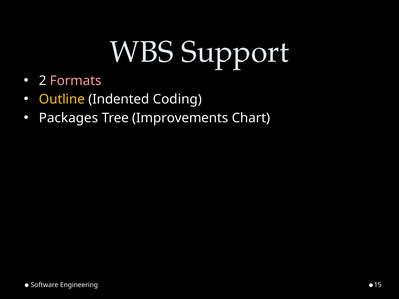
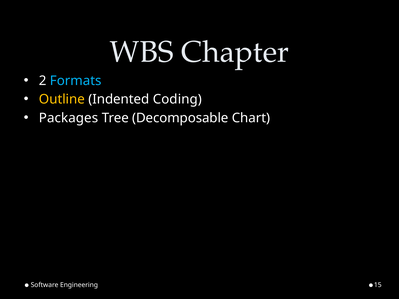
Support: Support -> Chapter
Formats colour: pink -> light blue
Improvements: Improvements -> Decomposable
